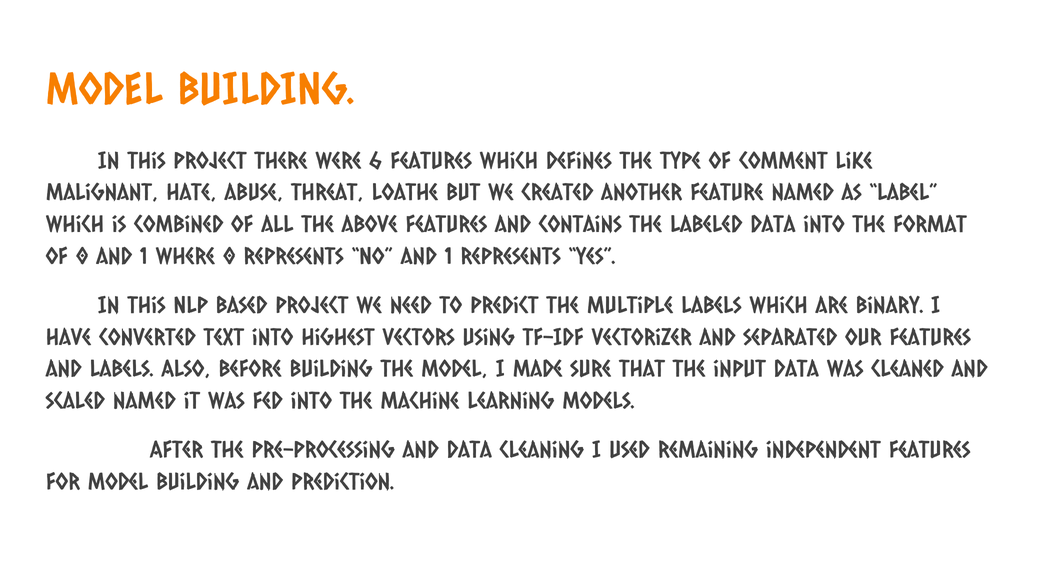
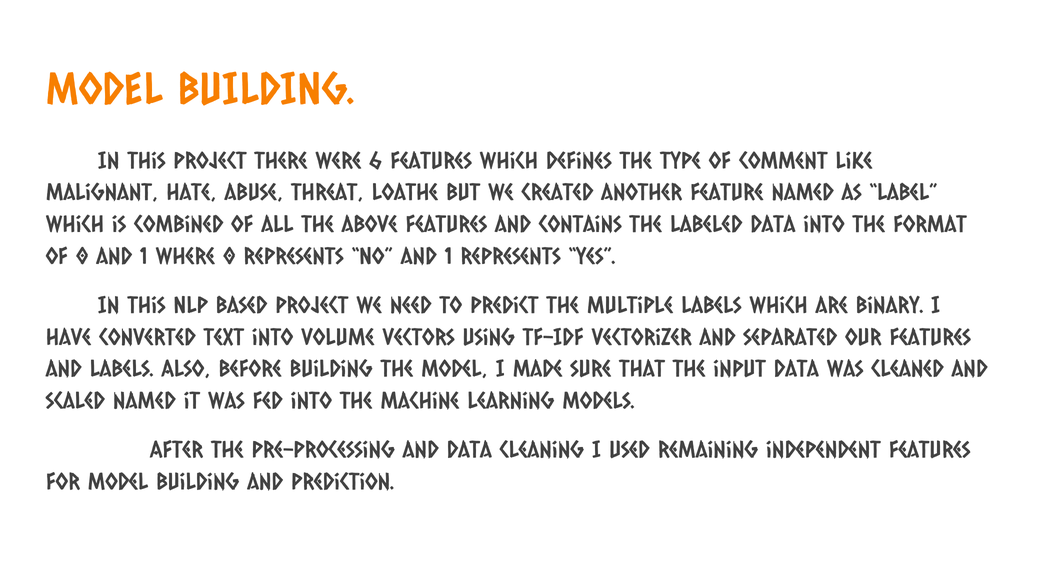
highest: highest -> volume
